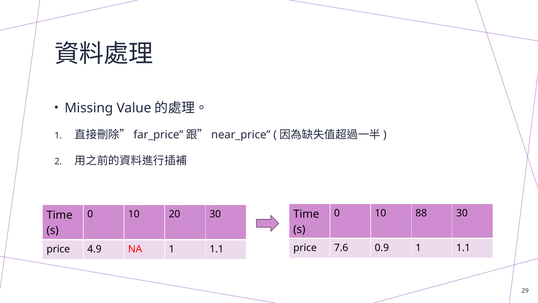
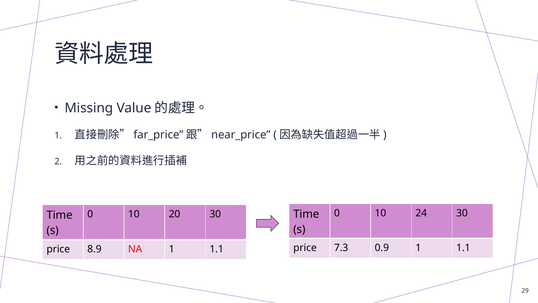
88: 88 -> 24
7.6: 7.6 -> 7.3
4.9: 4.9 -> 8.9
